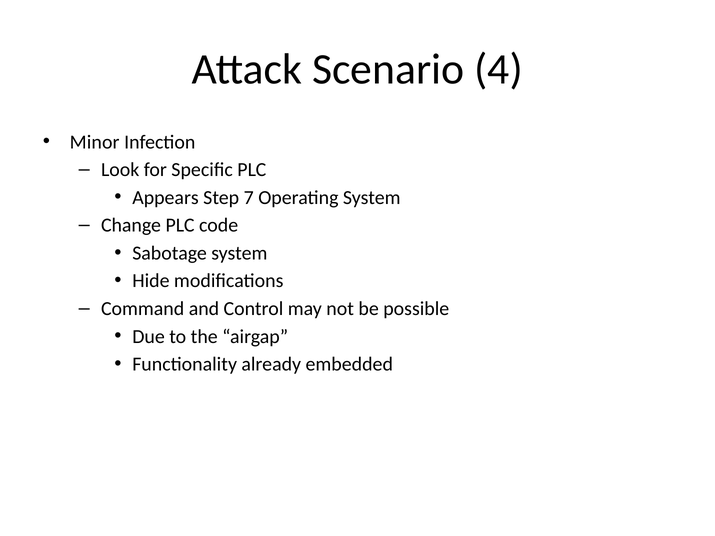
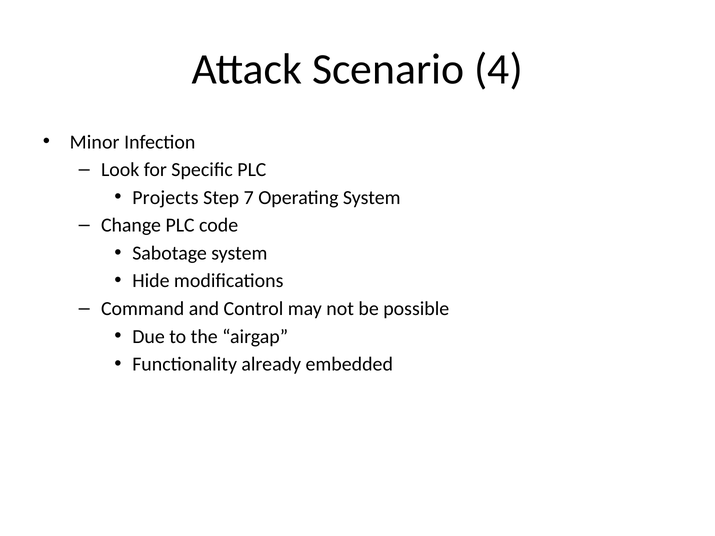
Appears: Appears -> Projects
